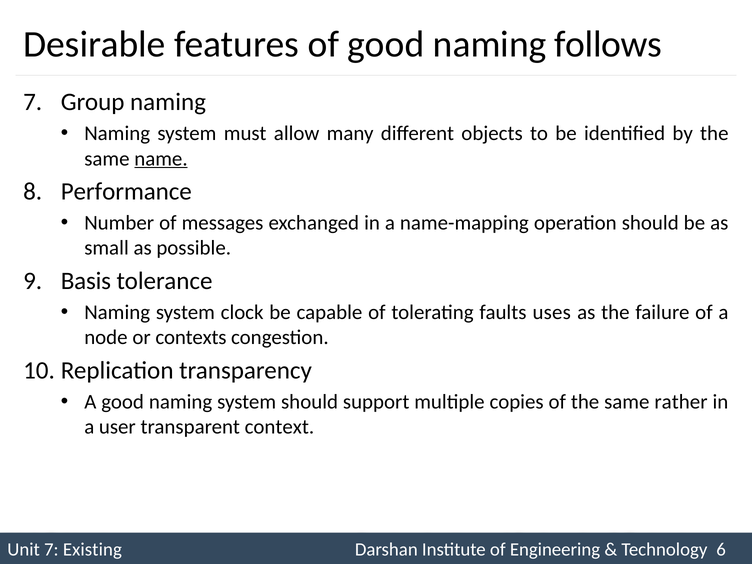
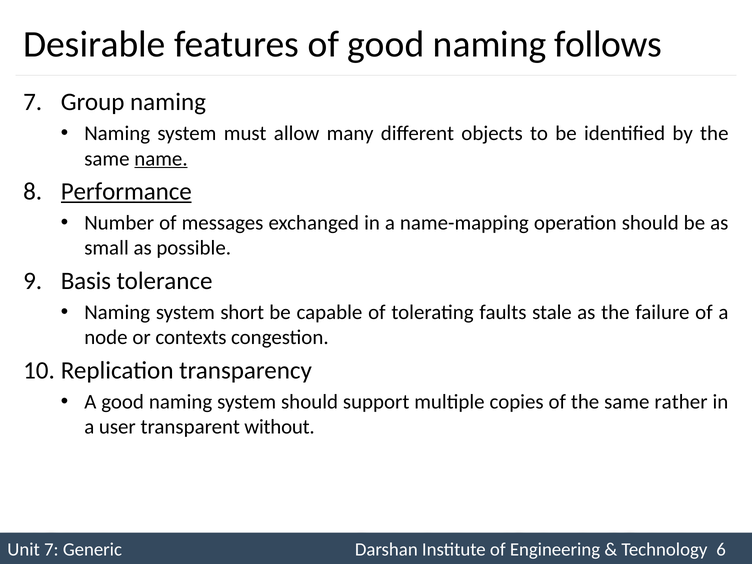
Performance underline: none -> present
clock: clock -> short
uses: uses -> stale
context: context -> without
Existing: Existing -> Generic
